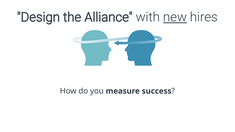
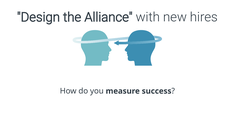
new underline: present -> none
